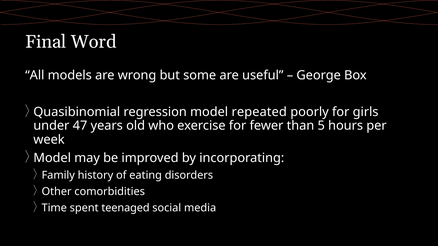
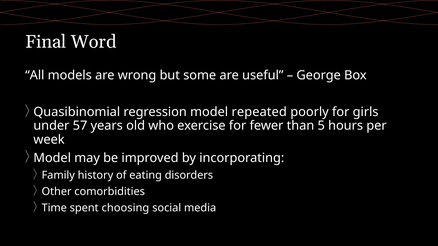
47: 47 -> 57
teenaged: teenaged -> choosing
